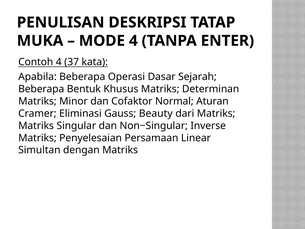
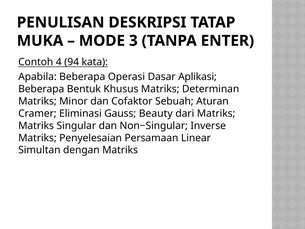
MODE 4: 4 -> 3
37: 37 -> 94
Sejarah: Sejarah -> Aplikasi
Normal: Normal -> Sebuah
